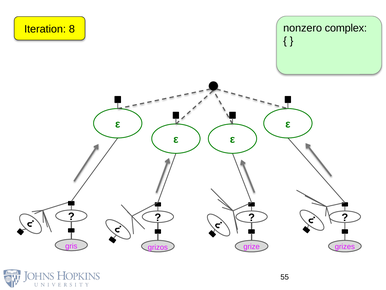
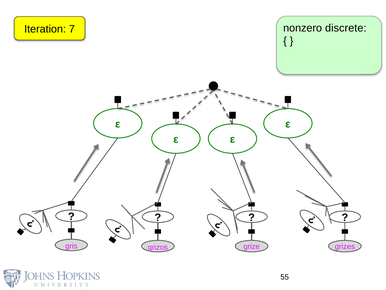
complex: complex -> discrete
8: 8 -> 7
